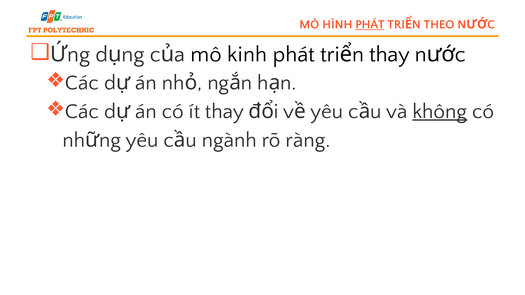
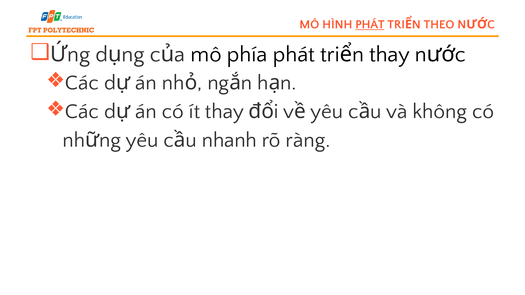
kinh: kinh -> phía
không underline: present -> none
ngành: ngành -> nhanh
